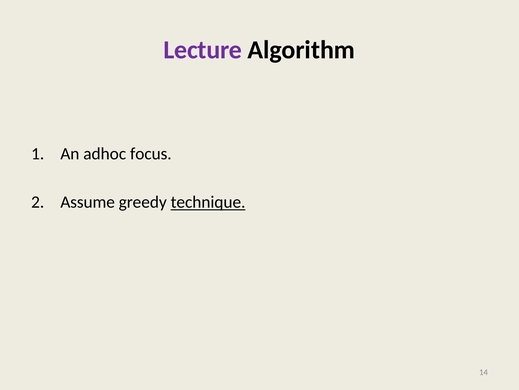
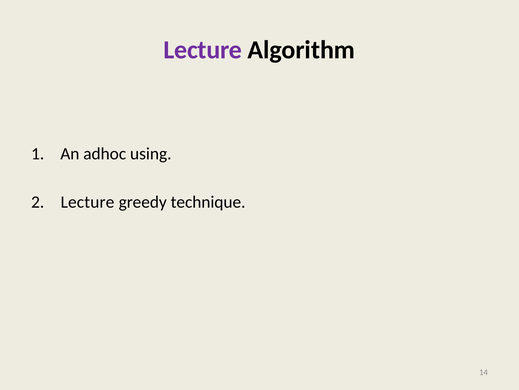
focus: focus -> using
Assume at (88, 202): Assume -> Lecture
technique underline: present -> none
